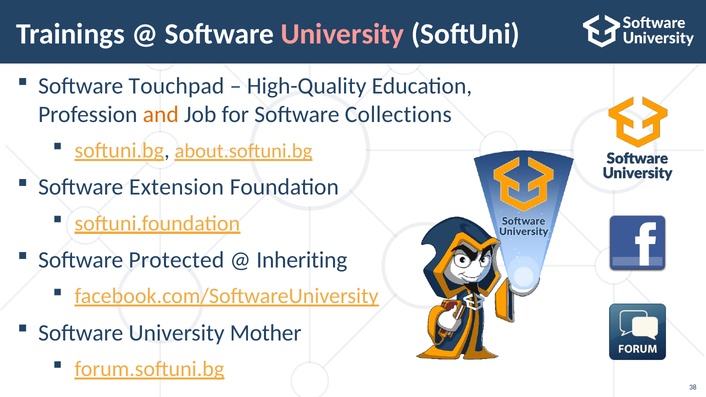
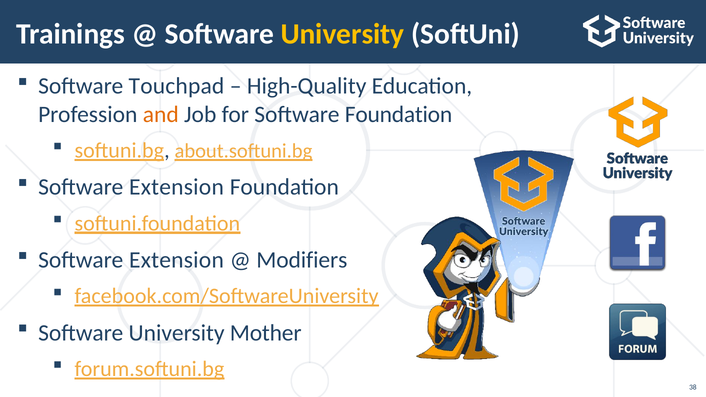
University at (342, 34) colour: pink -> yellow
Software Collections: Collections -> Foundation
Protected at (176, 260): Protected -> Extension
Inheriting: Inheriting -> Modifiers
